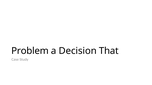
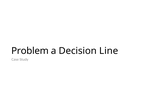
That: That -> Line
